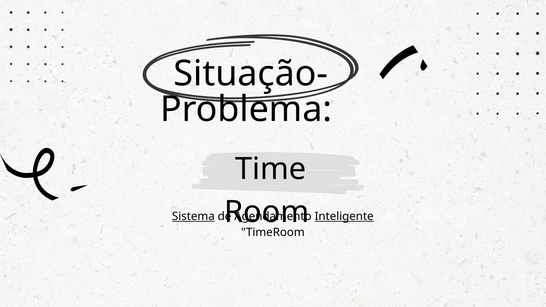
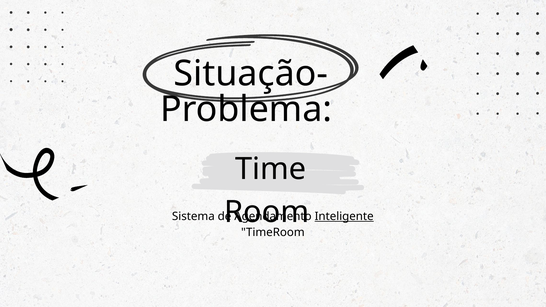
Sistema underline: present -> none
